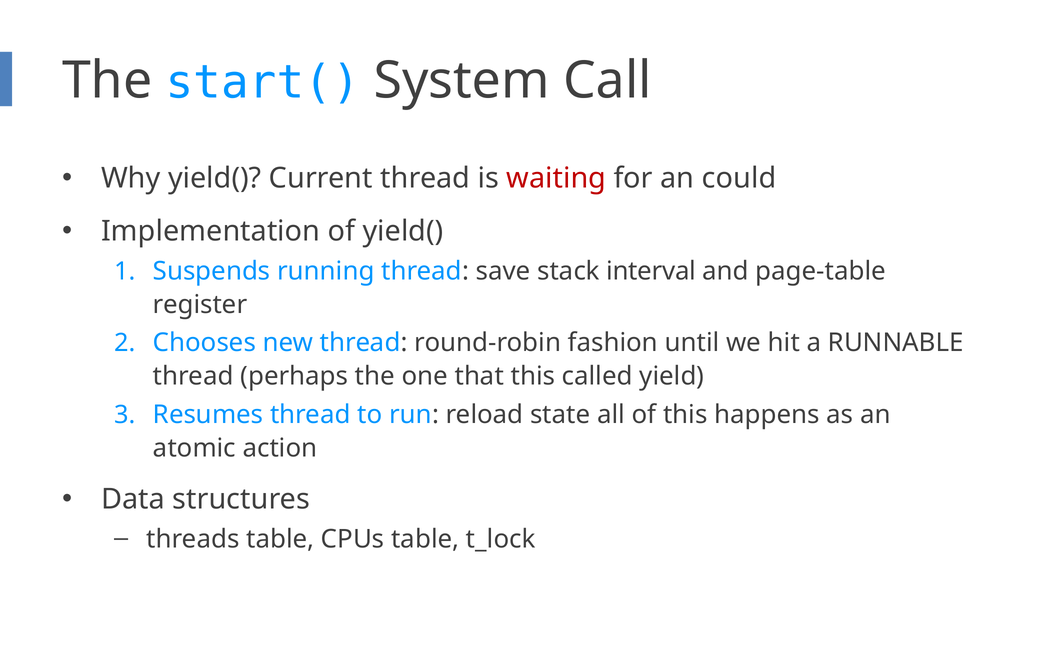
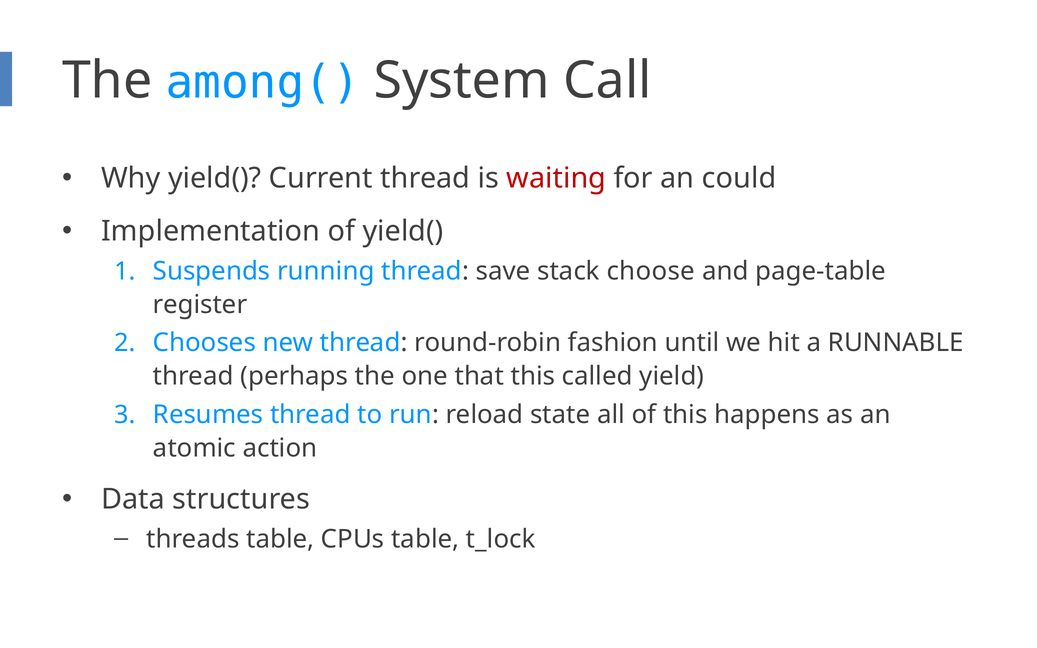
start(: start( -> among(
interval: interval -> choose
